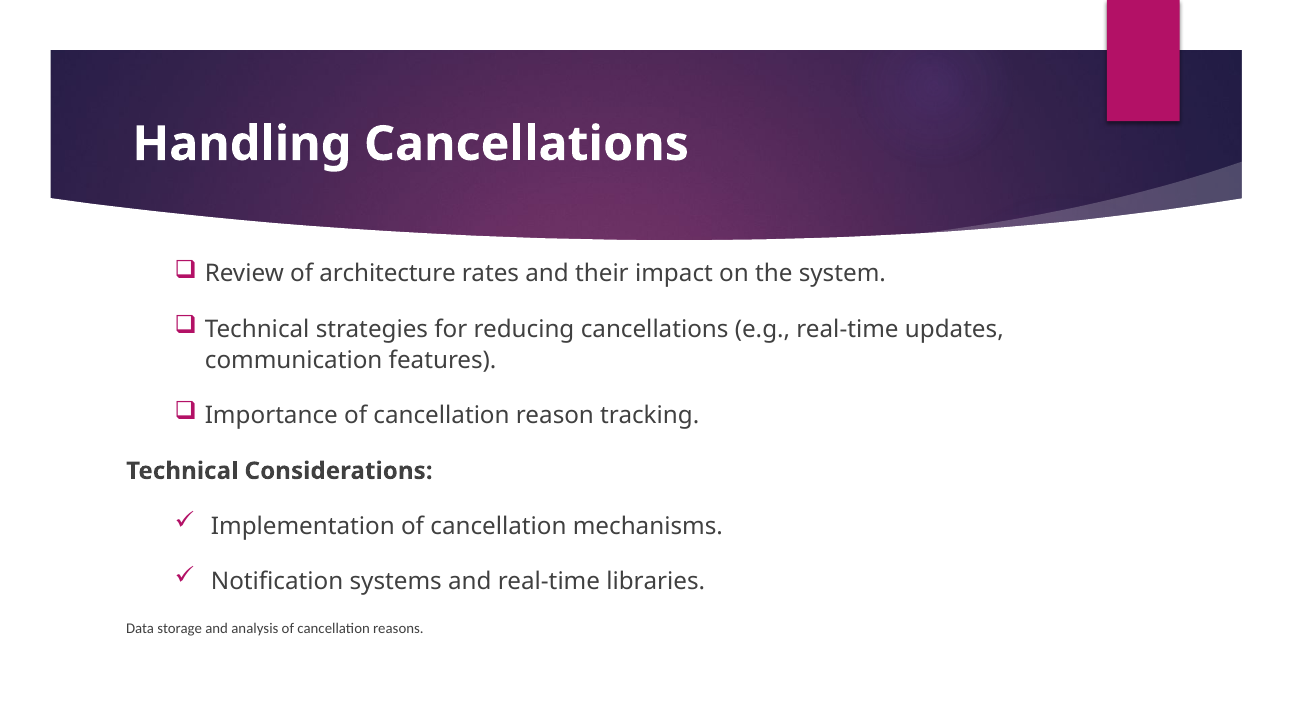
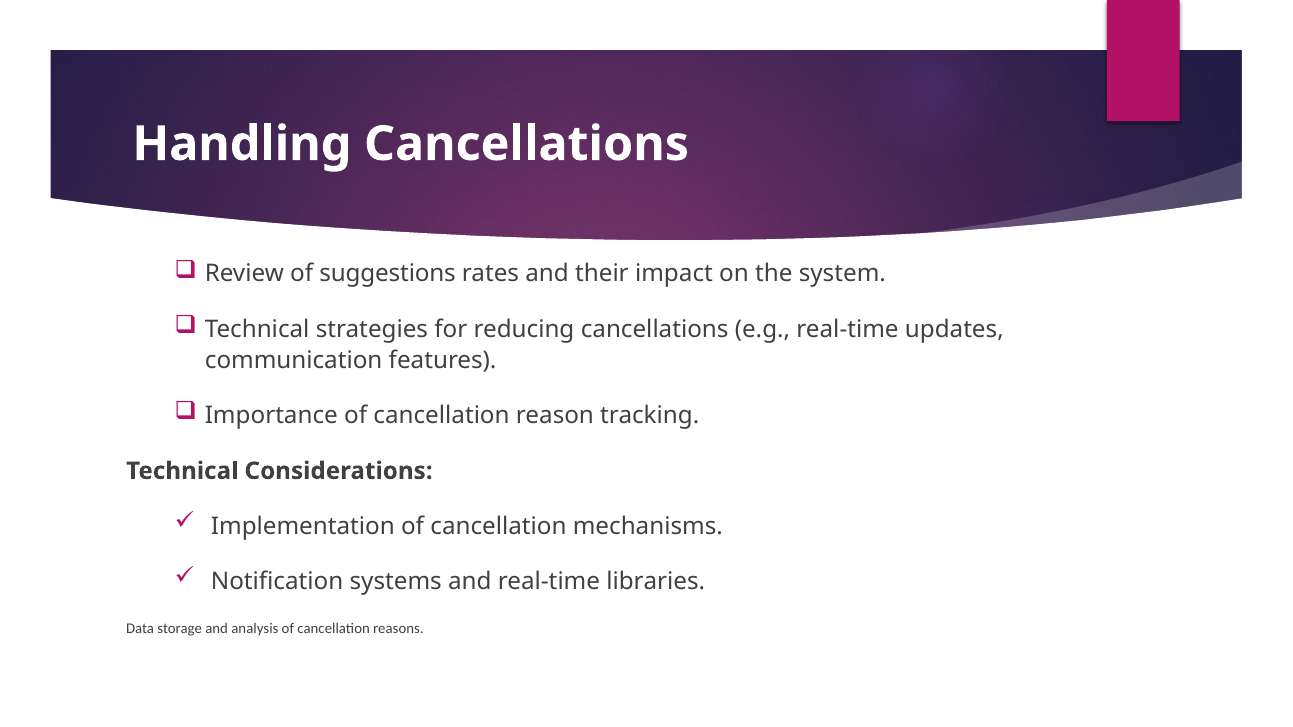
architecture: architecture -> suggestions
